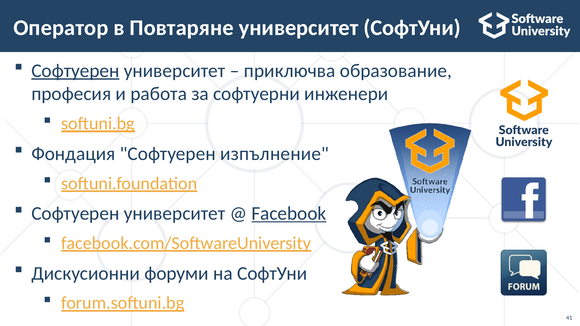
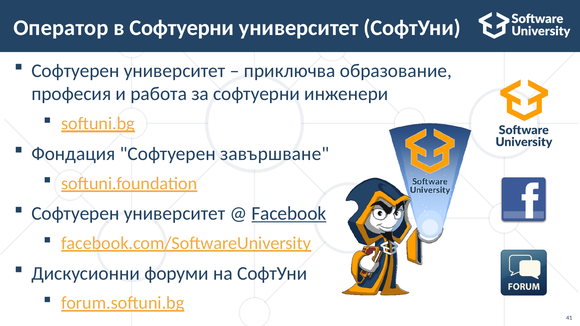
в Повтаряне: Повтаряне -> Софтуерни
Софтуерен at (75, 71) underline: present -> none
изпълнение: изпълнение -> завършване
